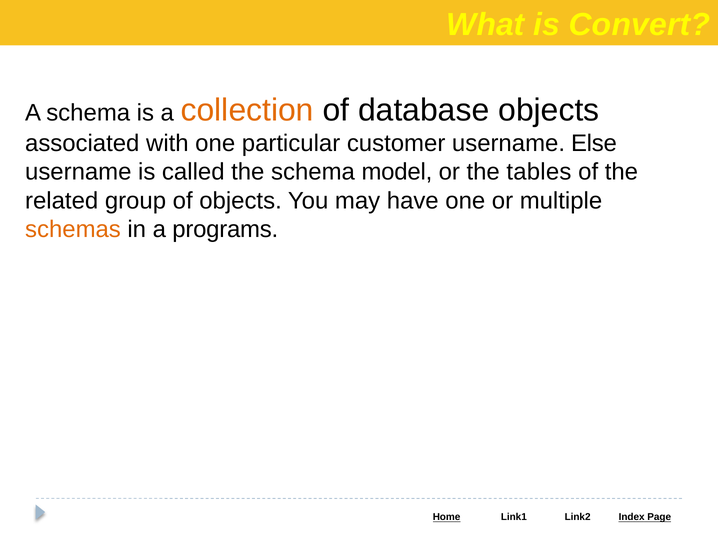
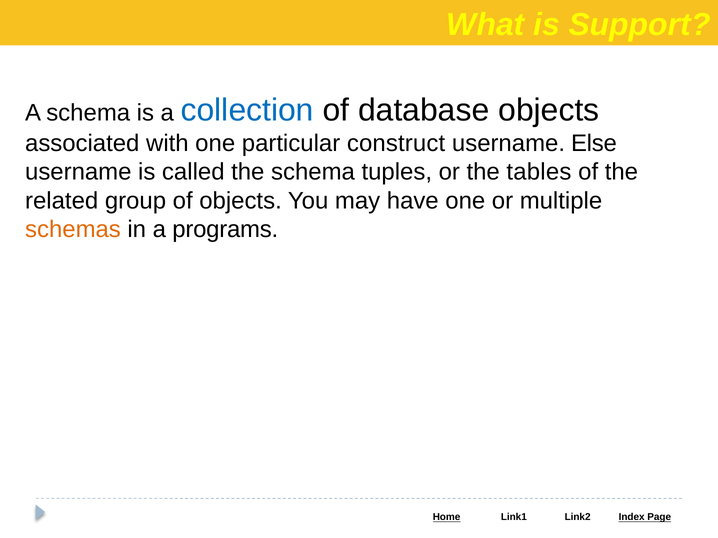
Convert: Convert -> Support
collection colour: orange -> blue
customer: customer -> construct
model: model -> tuples
